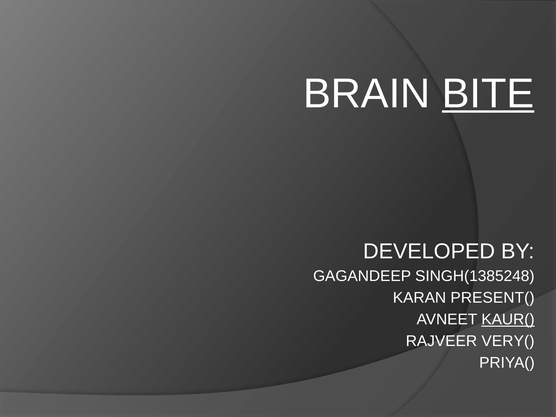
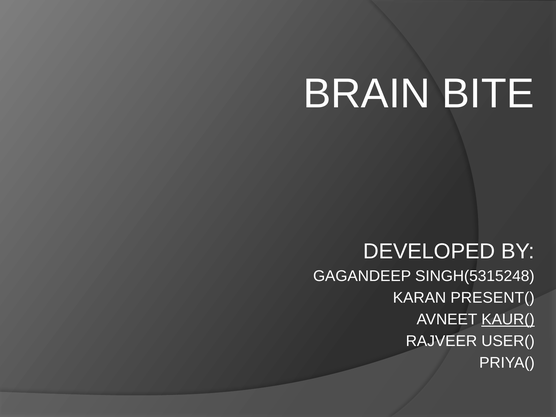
BITE underline: present -> none
SINGH(1385248: SINGH(1385248 -> SINGH(5315248
VERY(: VERY( -> USER(
